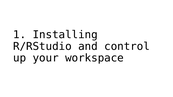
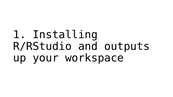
control: control -> outputs
